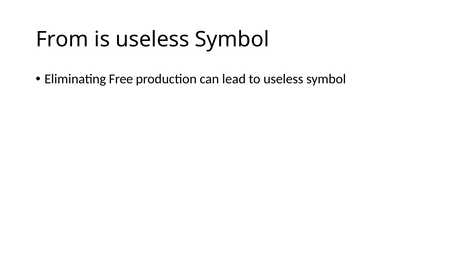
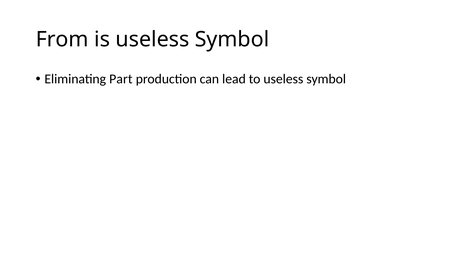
Free: Free -> Part
